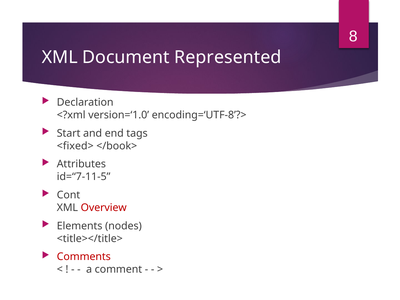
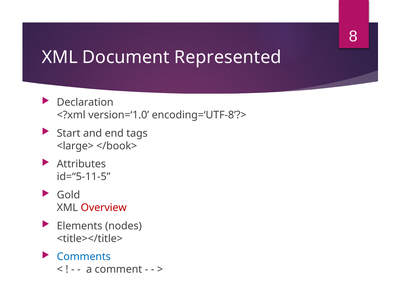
<fixed>: <fixed> -> <large>
id=“7-11-5: id=“7-11-5 -> id=“5-11-5
Cont: Cont -> Gold
Comments colour: red -> blue
